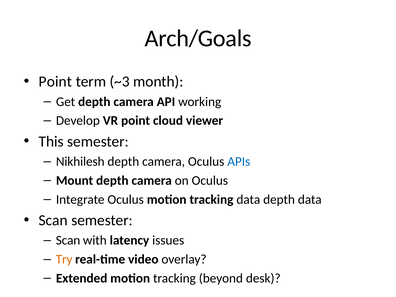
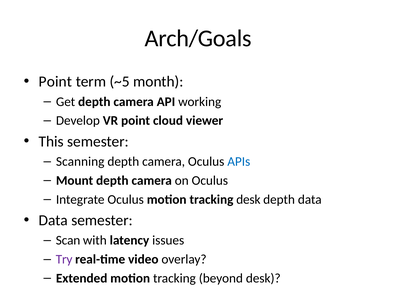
~3: ~3 -> ~5
Nikhilesh: Nikhilesh -> Scanning
tracking data: data -> desk
Scan at (53, 220): Scan -> Data
Try colour: orange -> purple
